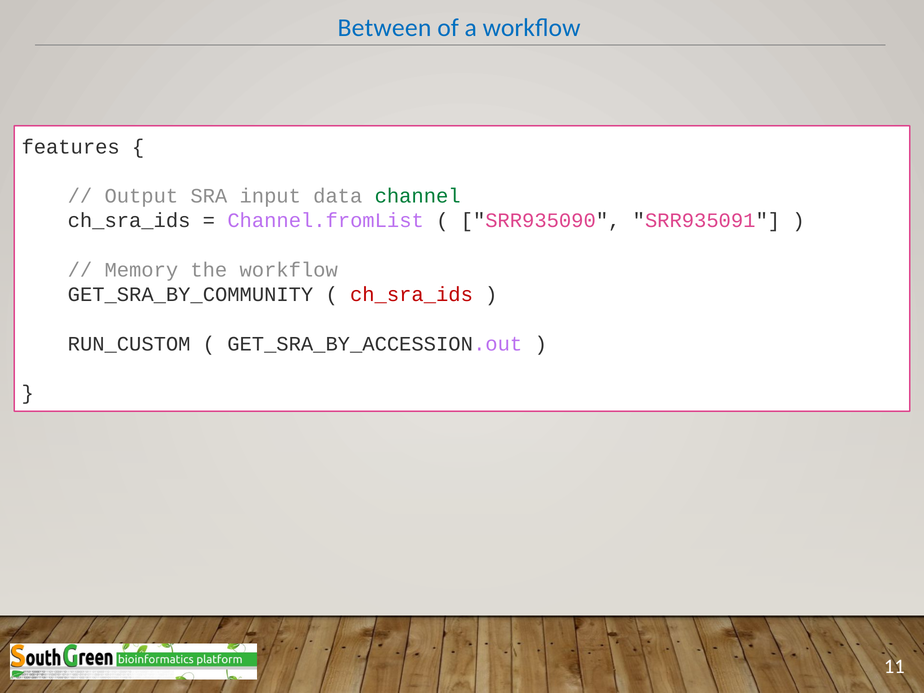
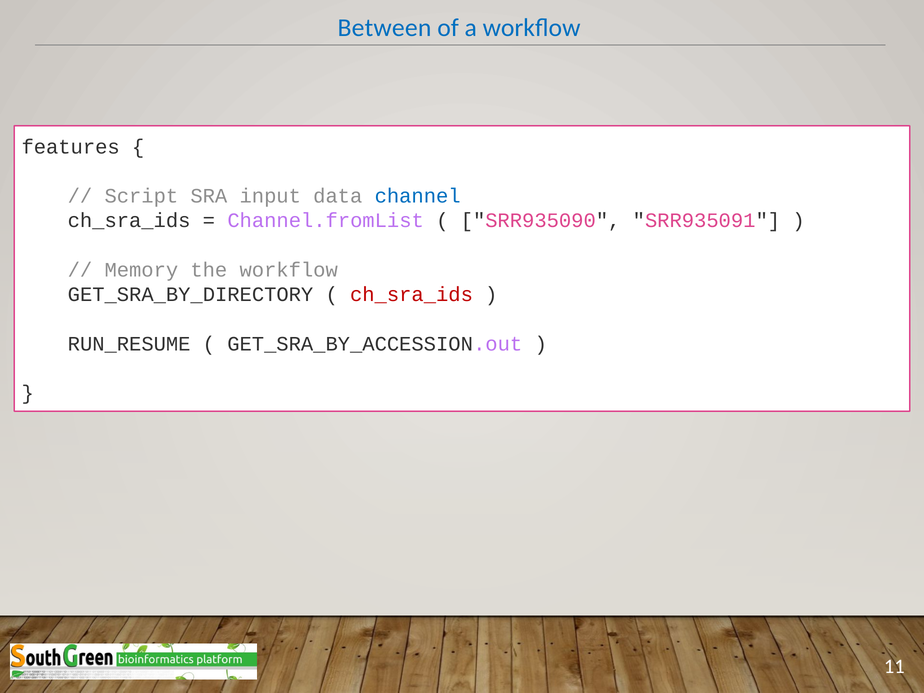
Output: Output -> Script
channel colour: green -> blue
GET_SRA_BY_COMMUNITY: GET_SRA_BY_COMMUNITY -> GET_SRA_BY_DIRECTORY
RUN_CUSTOM: RUN_CUSTOM -> RUN_RESUME
